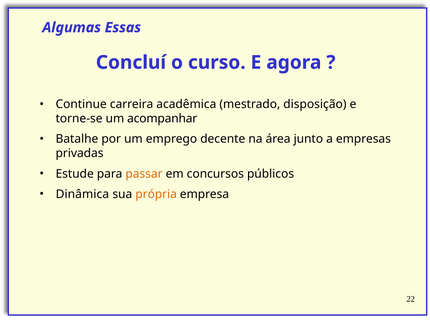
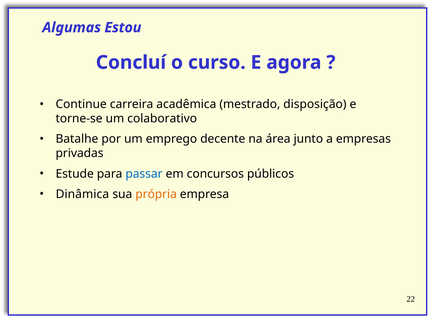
Essas: Essas -> Estou
acompanhar: acompanhar -> colaborativo
passar colour: orange -> blue
